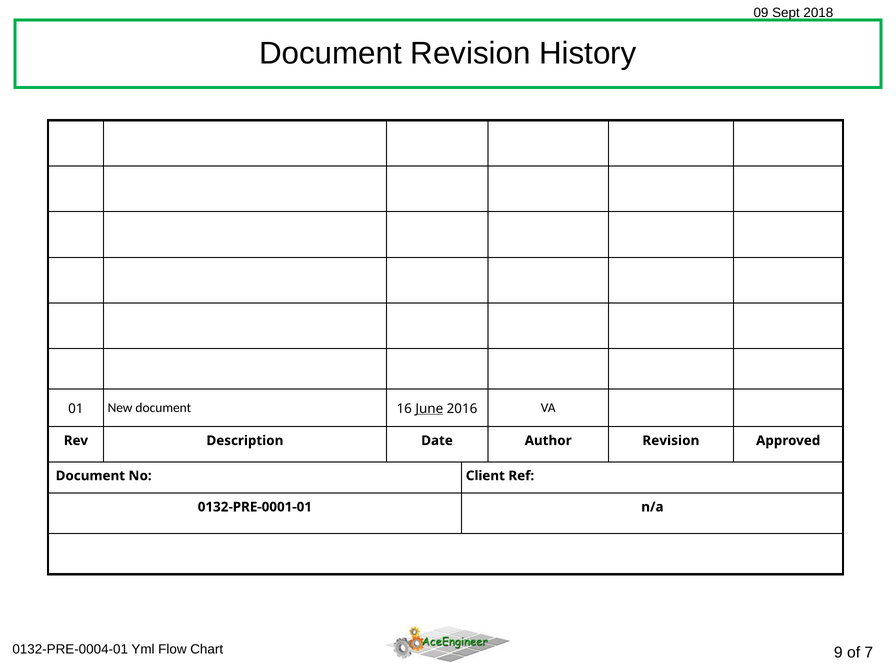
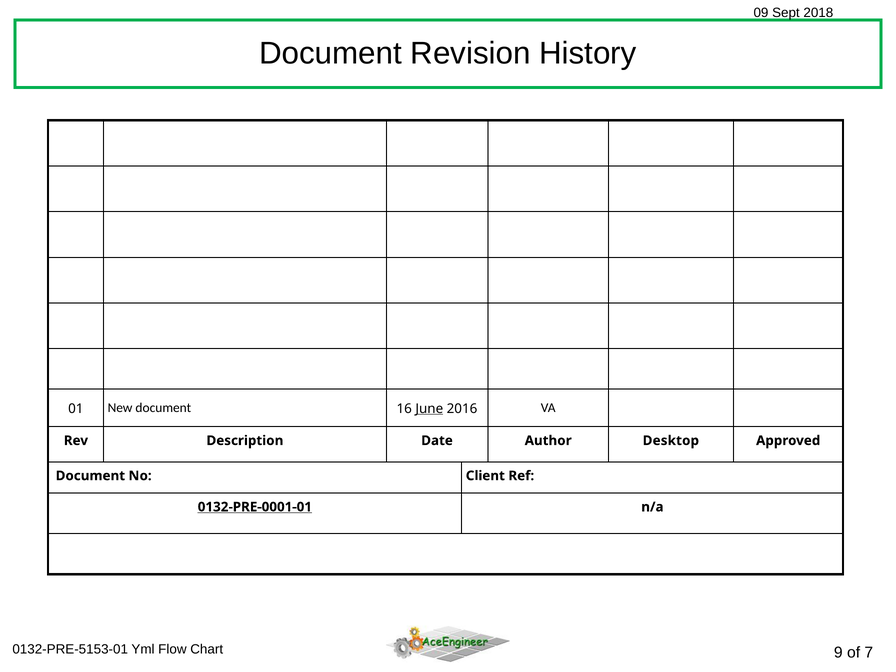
Author Revision: Revision -> Desktop
0132-PRE-0001-01 underline: none -> present
0132-PRE-0004-01: 0132-PRE-0004-01 -> 0132-PRE-5153-01
